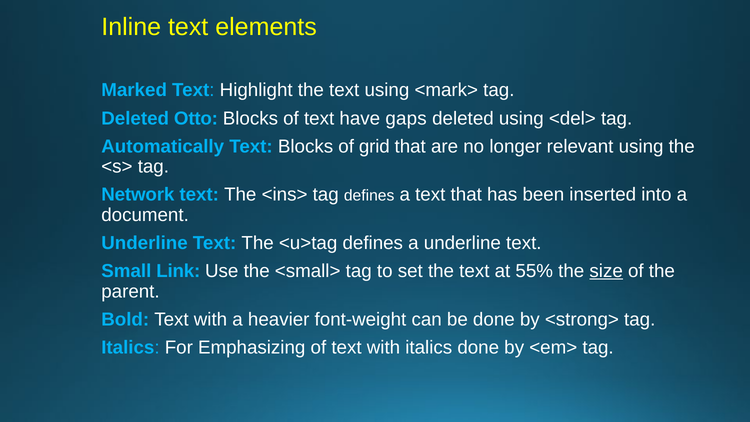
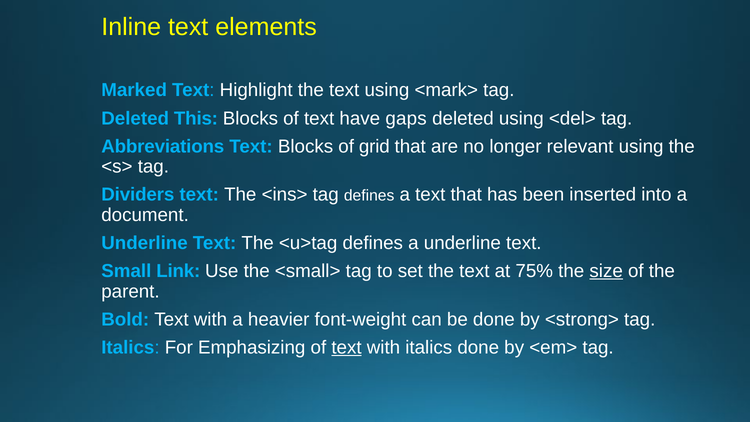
Otto: Otto -> This
Automatically: Automatically -> Abbreviations
Network: Network -> Dividers
55%: 55% -> 75%
text at (347, 347) underline: none -> present
